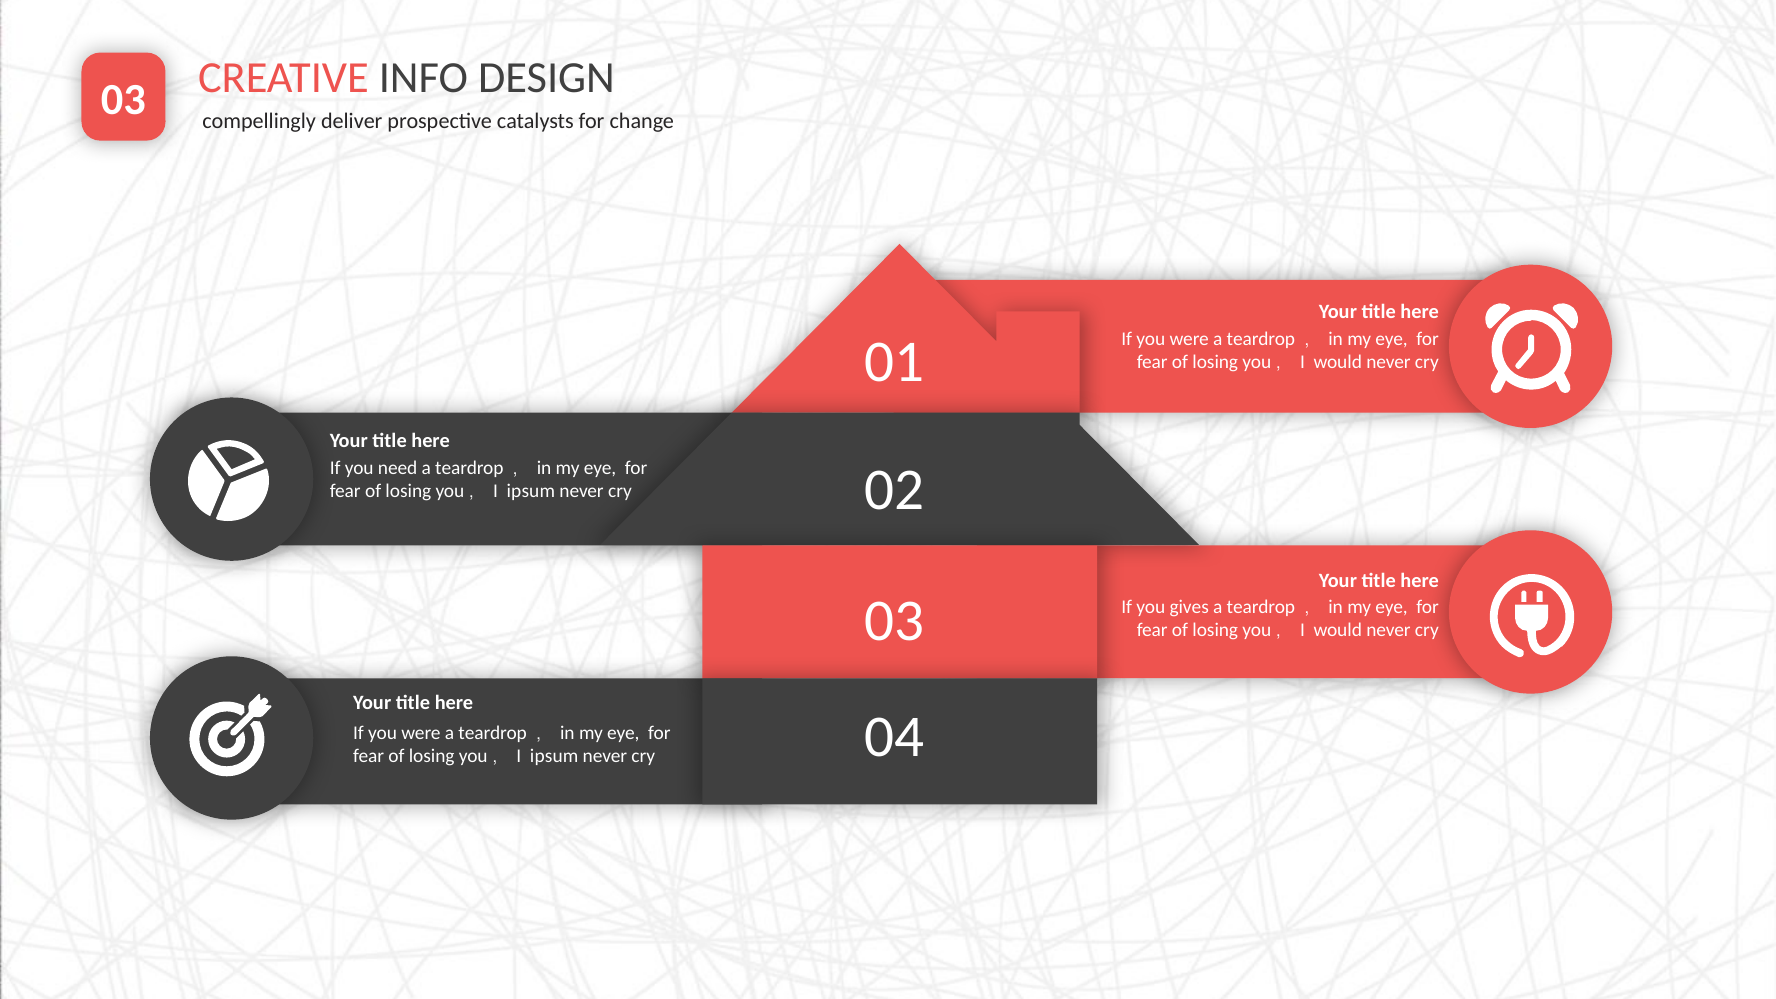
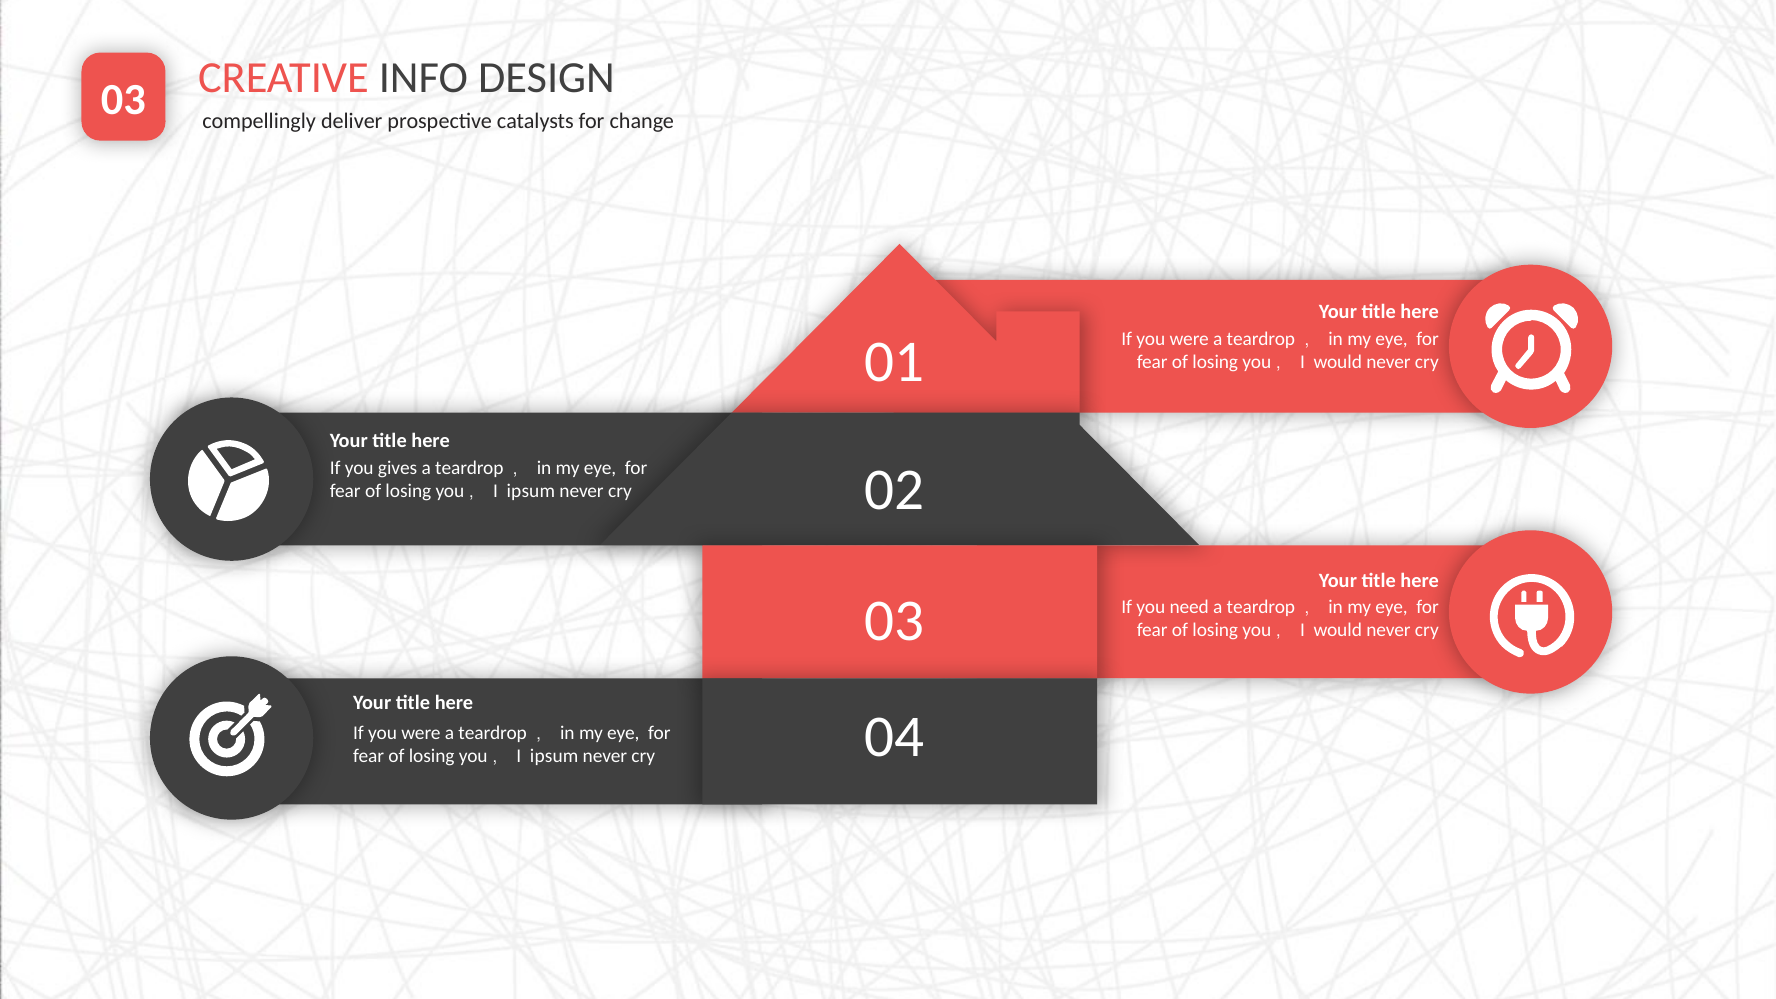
need: need -> gives
gives: gives -> need
